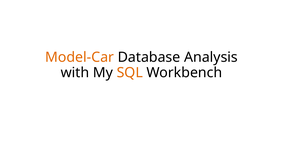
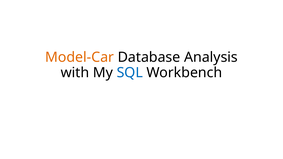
SQL colour: orange -> blue
